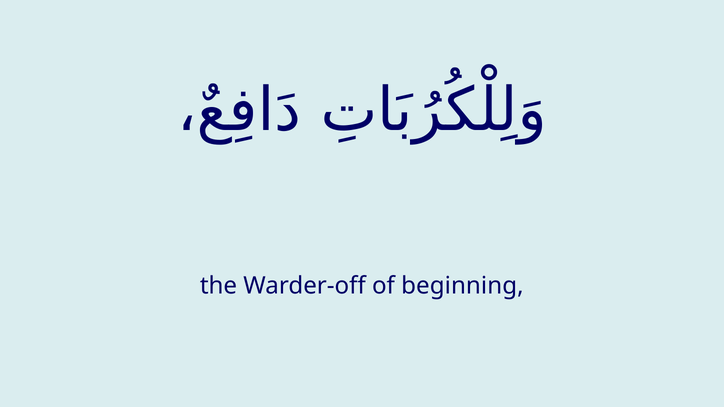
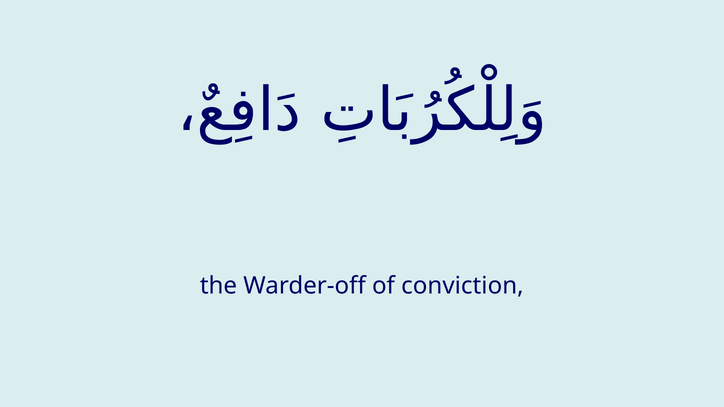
beginning: beginning -> conviction
